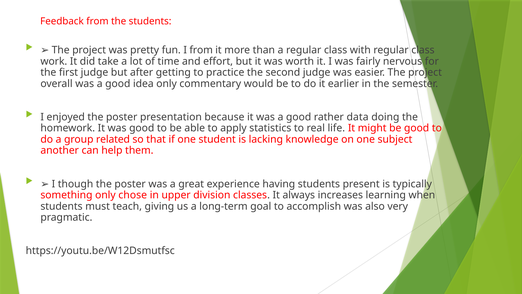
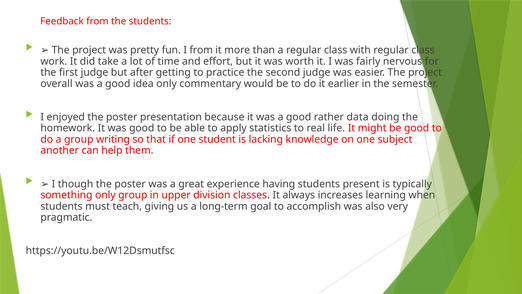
related: related -> writing
only chose: chose -> group
